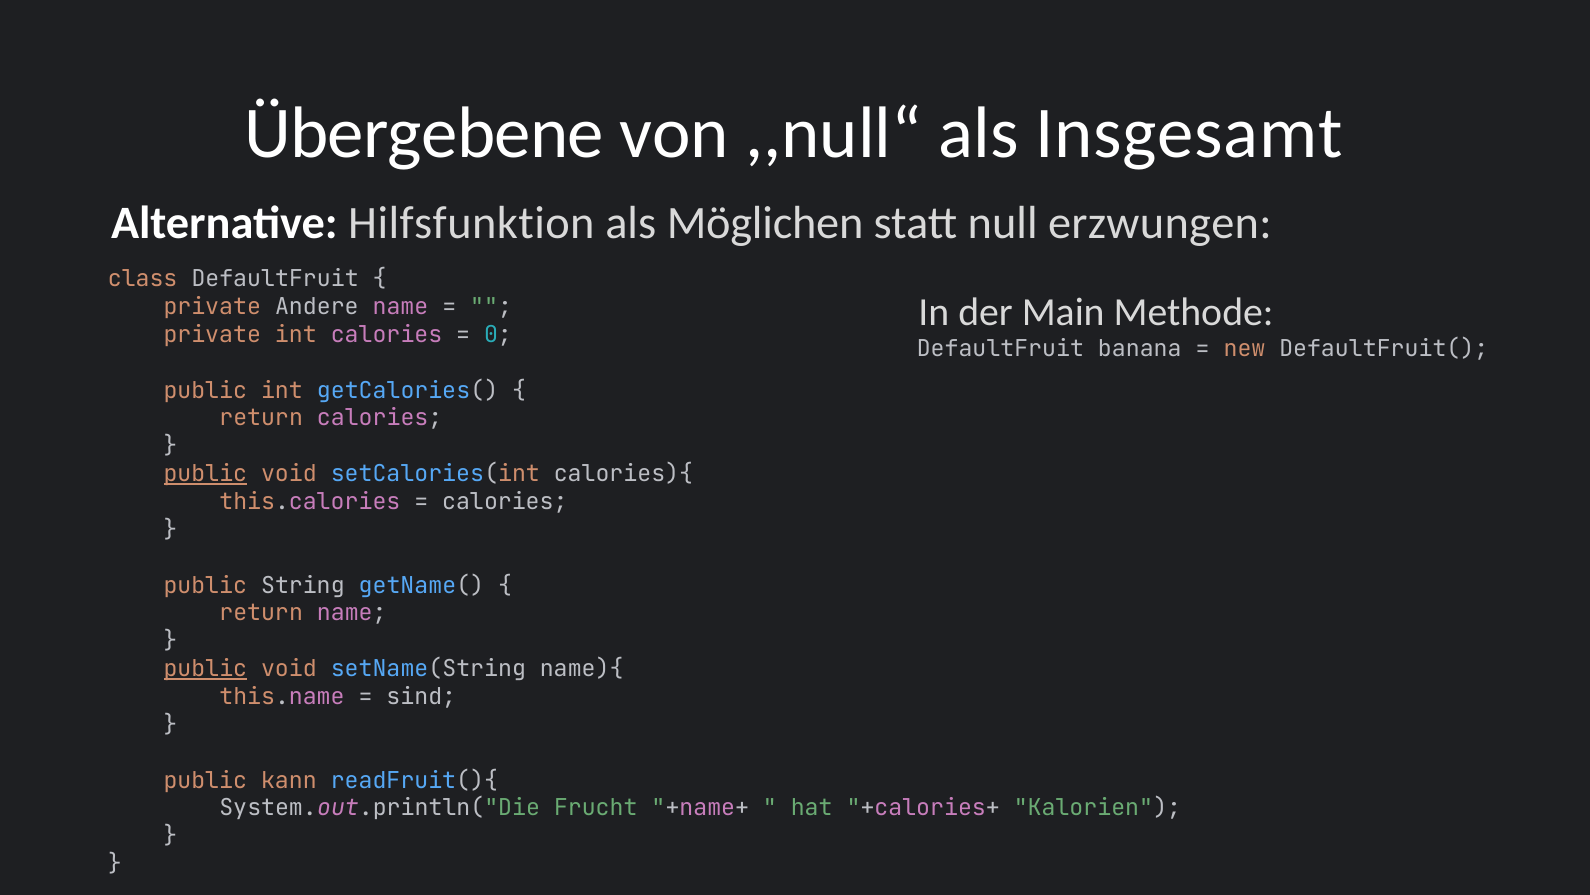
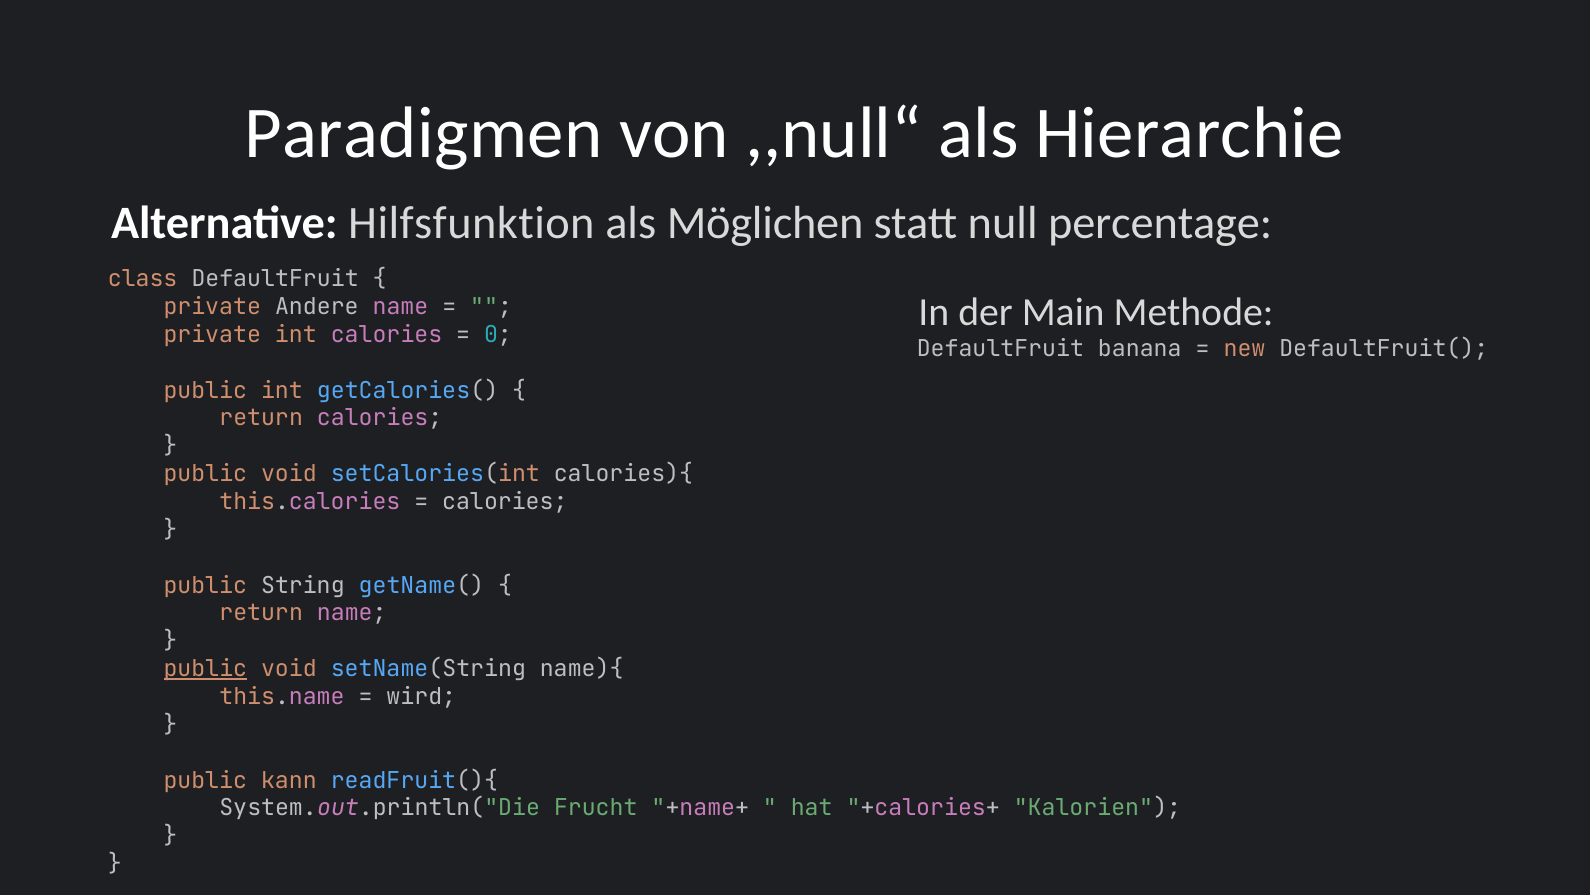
Übergebene: Übergebene -> Paradigmen
Insgesamt: Insgesamt -> Hierarchie
erzwungen: erzwungen -> percentage
public at (205, 474) underline: present -> none
sind: sind -> wird
